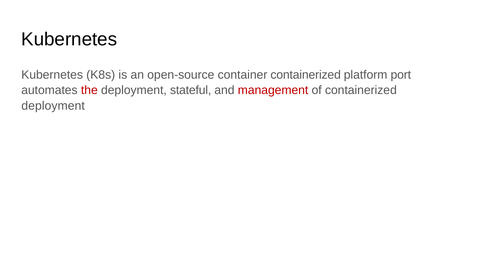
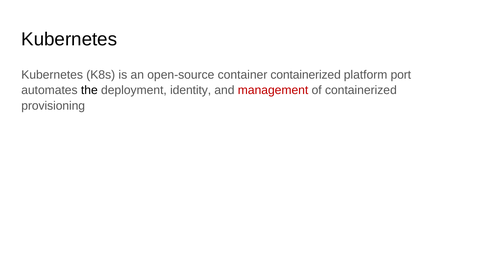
the colour: red -> black
stateful: stateful -> identity
deployment at (53, 106): deployment -> provisioning
